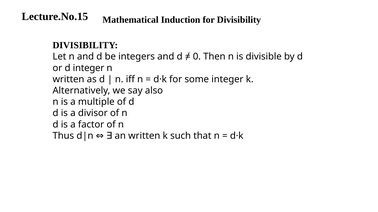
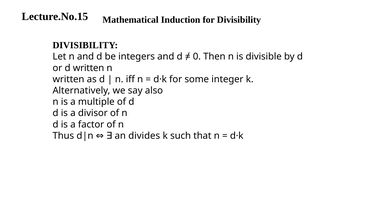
d integer: integer -> written
an written: written -> divides
